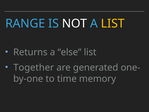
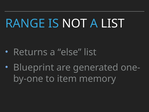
LIST at (113, 23) colour: yellow -> white
Together: Together -> Blueprint
time: time -> item
